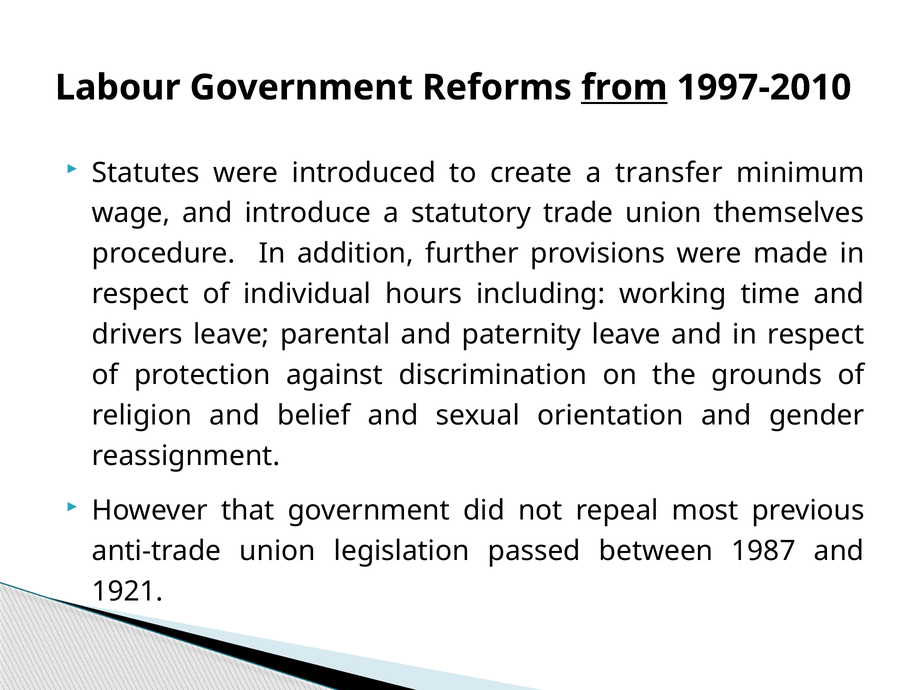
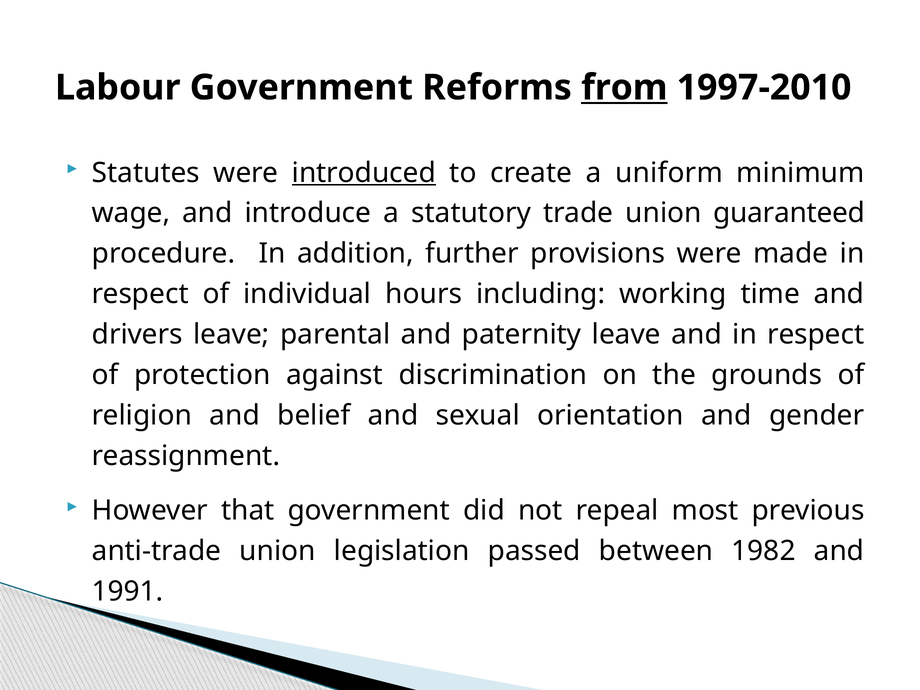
introduced underline: none -> present
transfer: transfer -> uniform
themselves: themselves -> guaranteed
1987: 1987 -> 1982
1921: 1921 -> 1991
